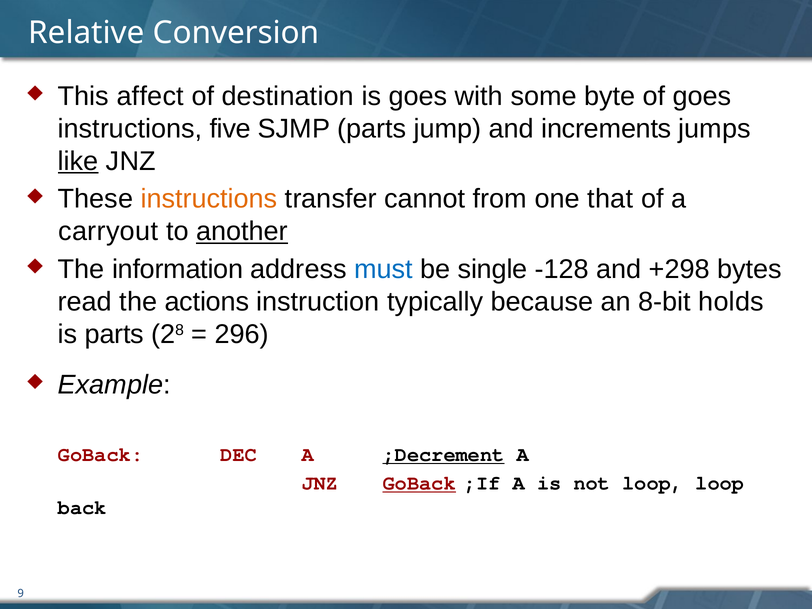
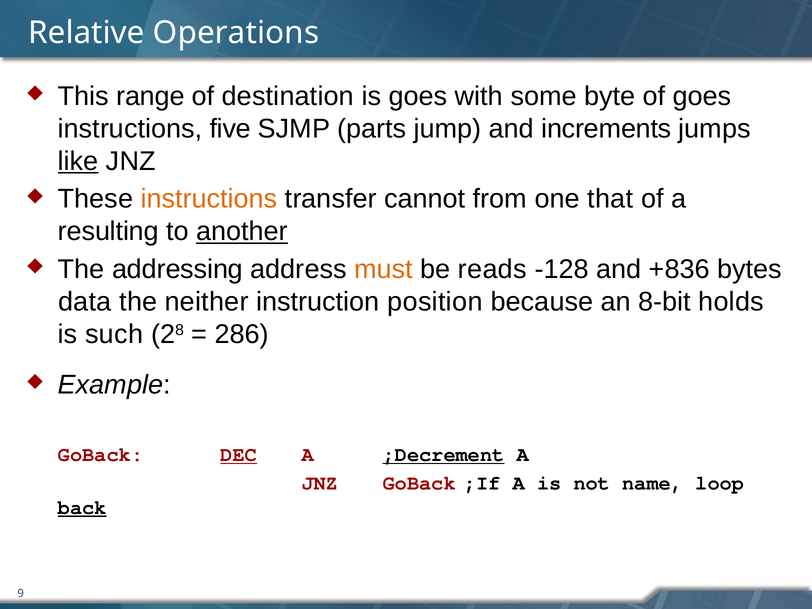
Conversion: Conversion -> Operations
affect: affect -> range
carryout: carryout -> resulting
information: information -> addressing
must colour: blue -> orange
single: single -> reads
+298: +298 -> +836
read: read -> data
actions: actions -> neither
typically: typically -> position
is parts: parts -> such
296: 296 -> 286
DEC underline: none -> present
GoBack at (419, 483) underline: present -> none
not loop: loop -> name
back underline: none -> present
